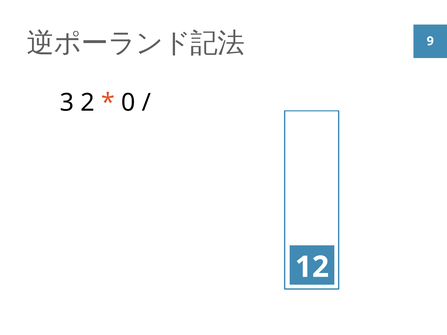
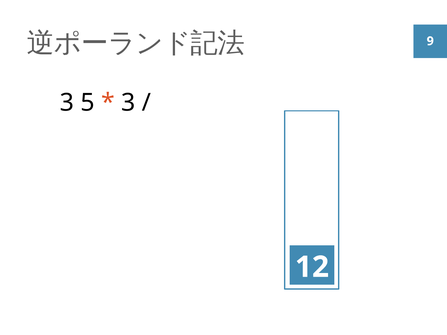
2: 2 -> 5
0 at (128, 103): 0 -> 3
